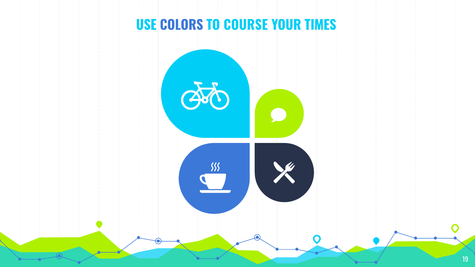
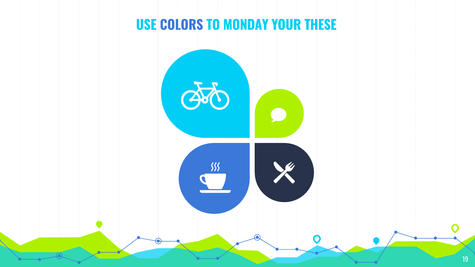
COURSE: COURSE -> MONDAY
TIMES: TIMES -> THESE
